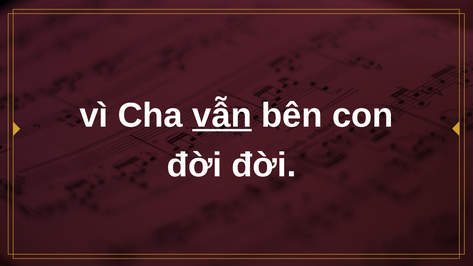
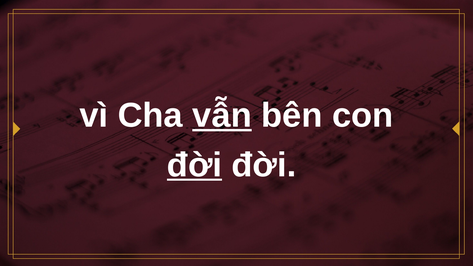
đời at (195, 165) underline: none -> present
